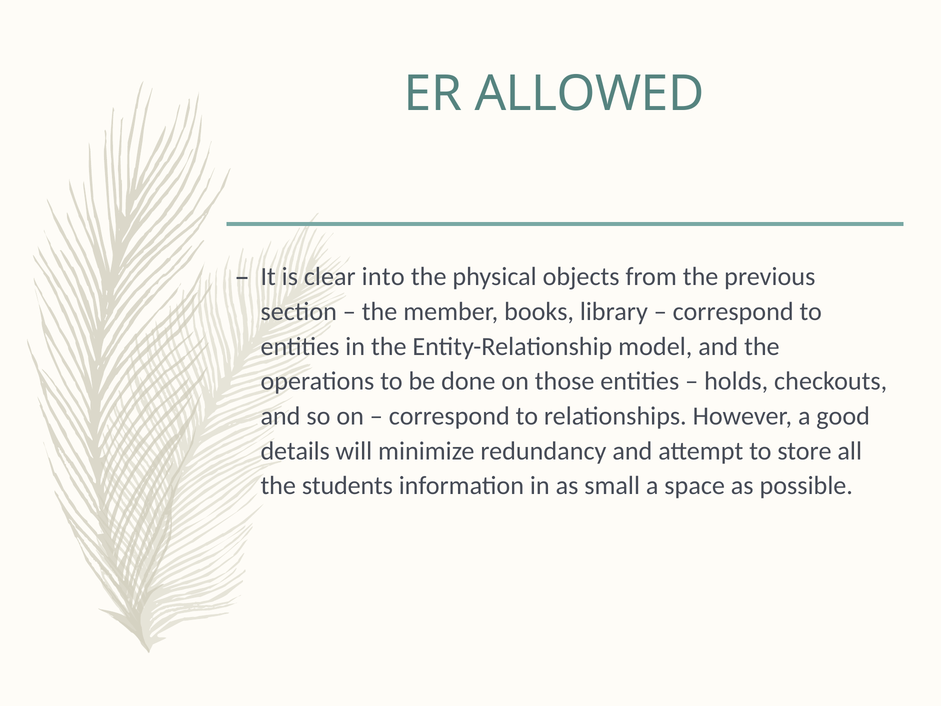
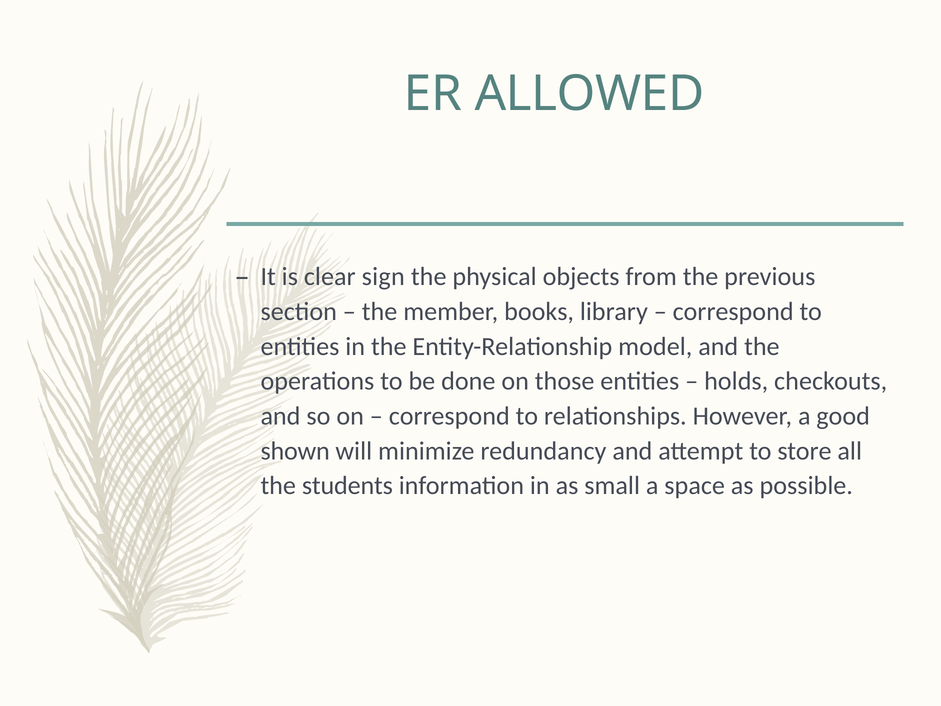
into: into -> sign
details: details -> shown
